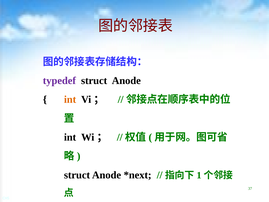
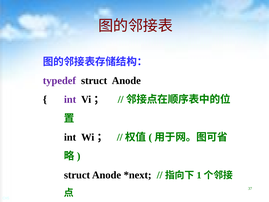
int at (70, 99) colour: orange -> purple
